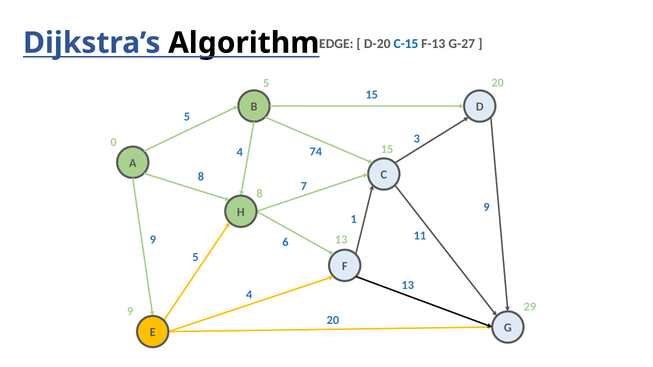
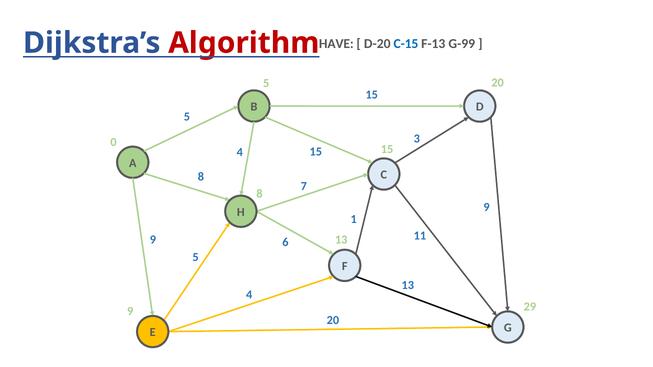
Algorithm colour: black -> red
EDGE: EDGE -> HAVE
G-27: G-27 -> G-99
4 74: 74 -> 15
